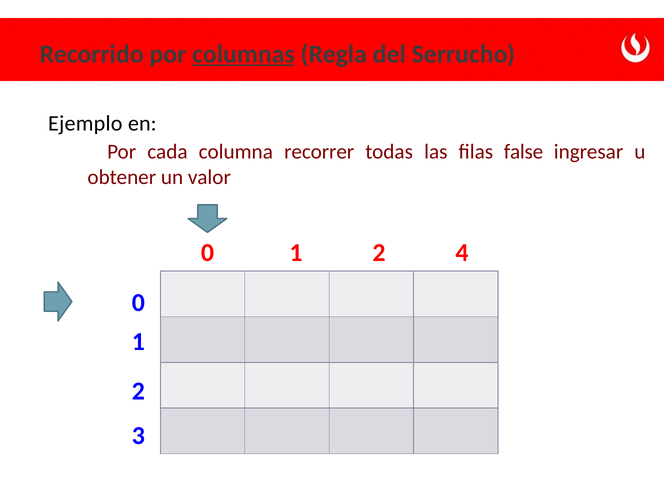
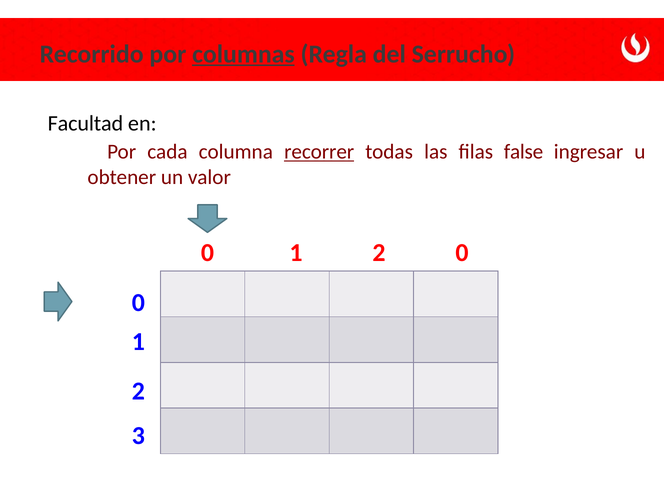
Ejemplo: Ejemplo -> Facultad
recorrer underline: none -> present
2 4: 4 -> 0
